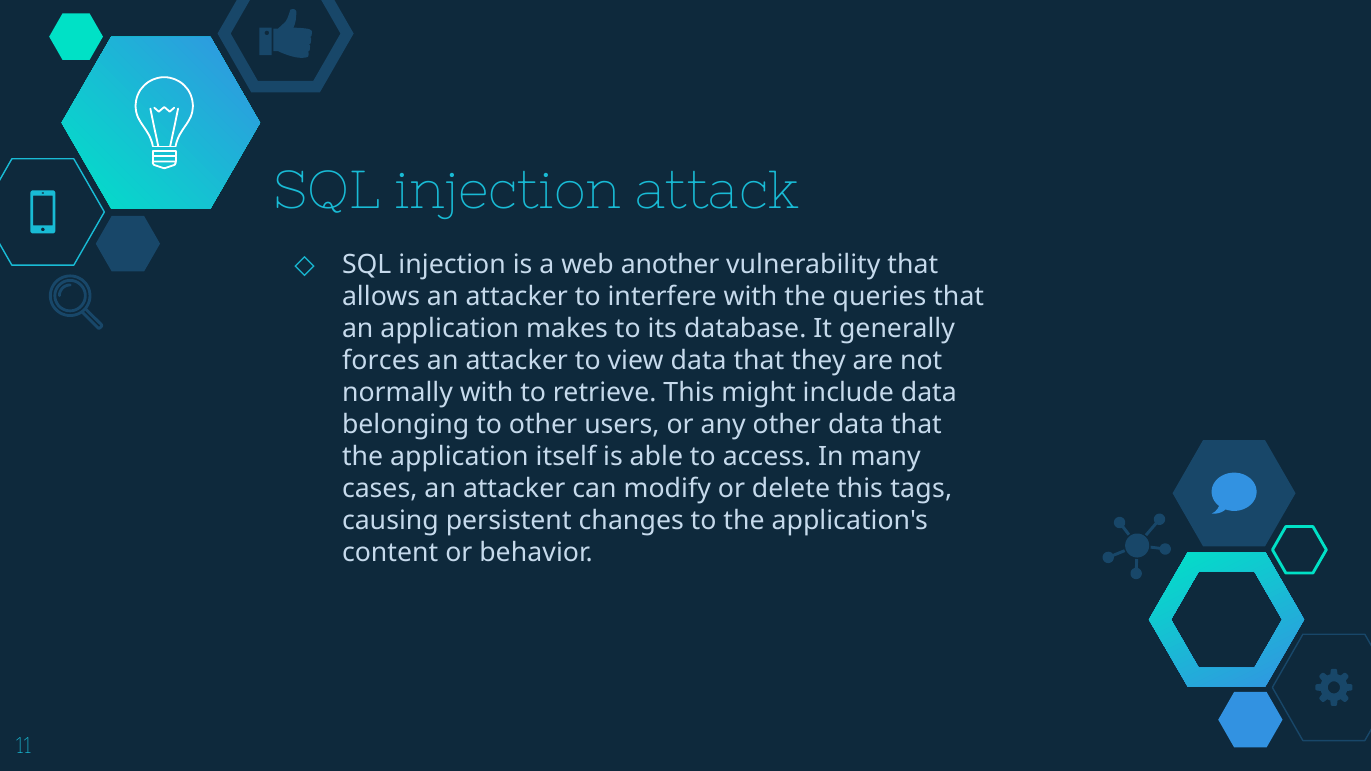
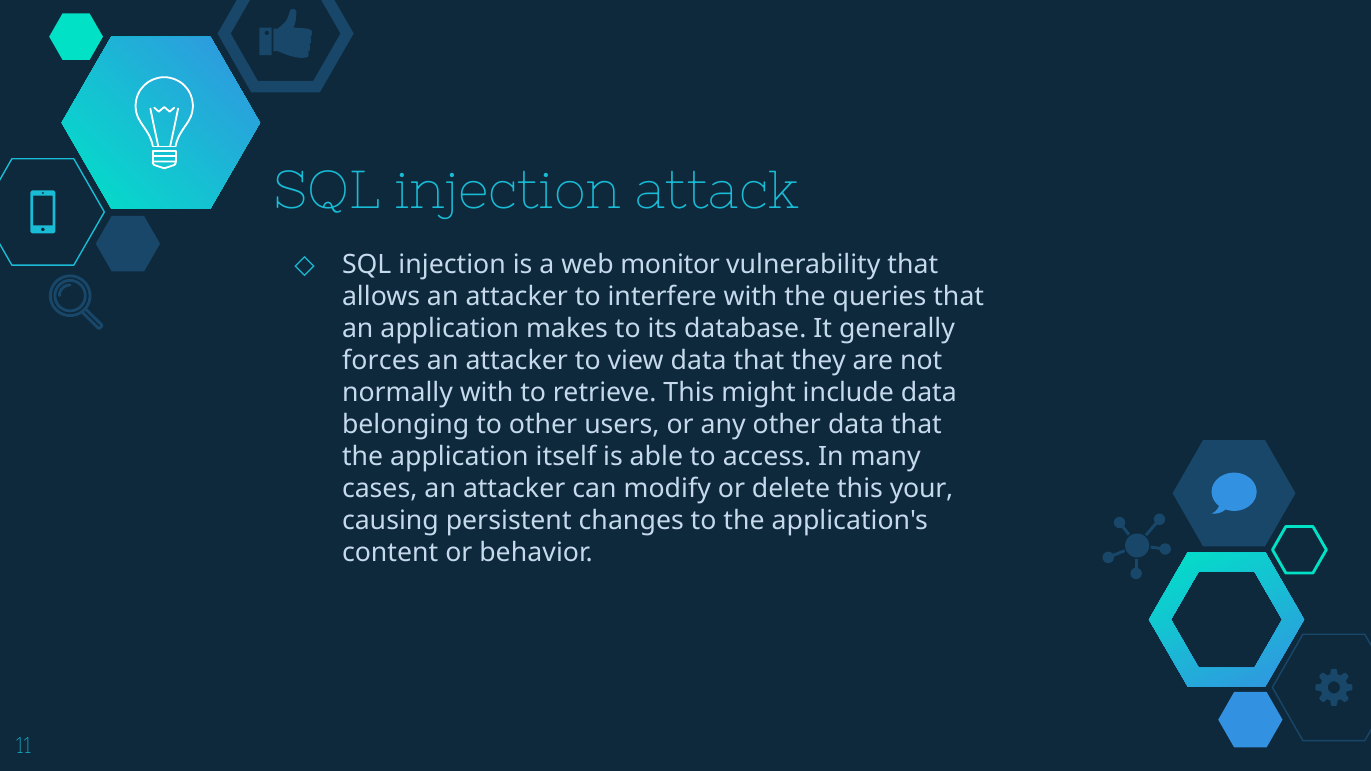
another: another -> monitor
tags: tags -> your
